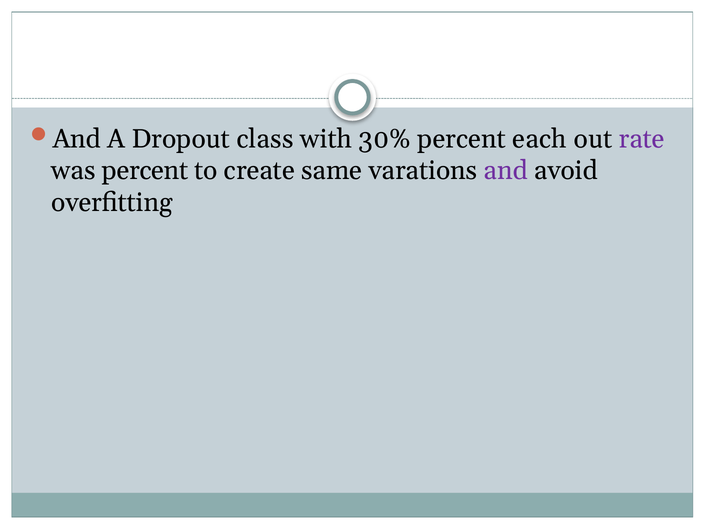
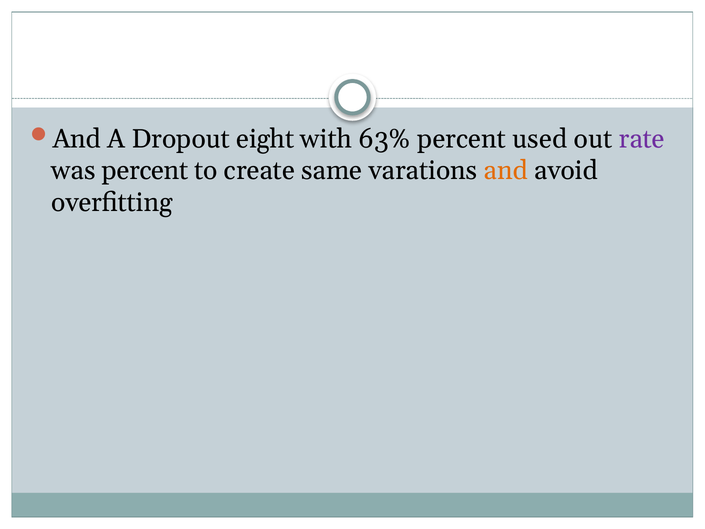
class: class -> eight
30%: 30% -> 63%
each: each -> used
and at (506, 171) colour: purple -> orange
